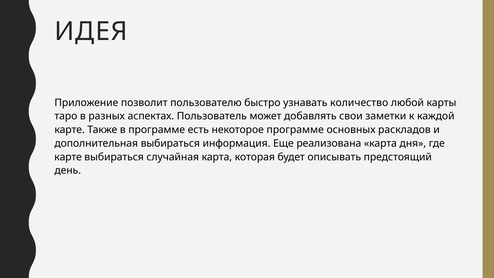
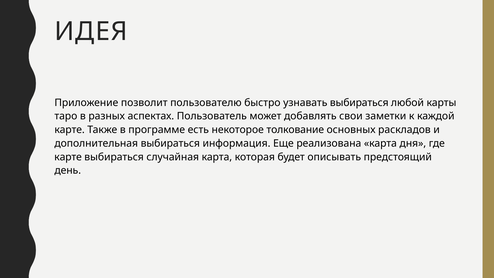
узнавать количество: количество -> выбираться
некоторое программе: программе -> толкование
